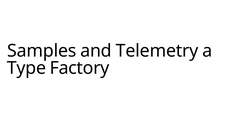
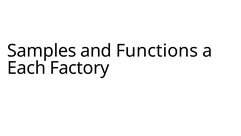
Telemetry: Telemetry -> Functions
Type: Type -> Each
